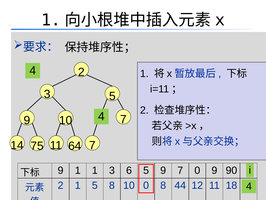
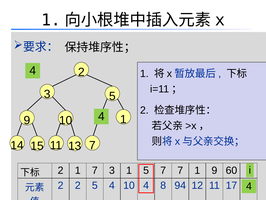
7 at (123, 119): 7 -> 1
75: 75 -> 15
64: 64 -> 13
9 at (61, 170): 9 -> 2
1 1: 1 -> 7
3 6: 6 -> 1
9 at (163, 170): 9 -> 7
7 0: 0 -> 1
90: 90 -> 60
2 1: 1 -> 2
5 8: 8 -> 4
10 0: 0 -> 4
44: 44 -> 94
18: 18 -> 17
